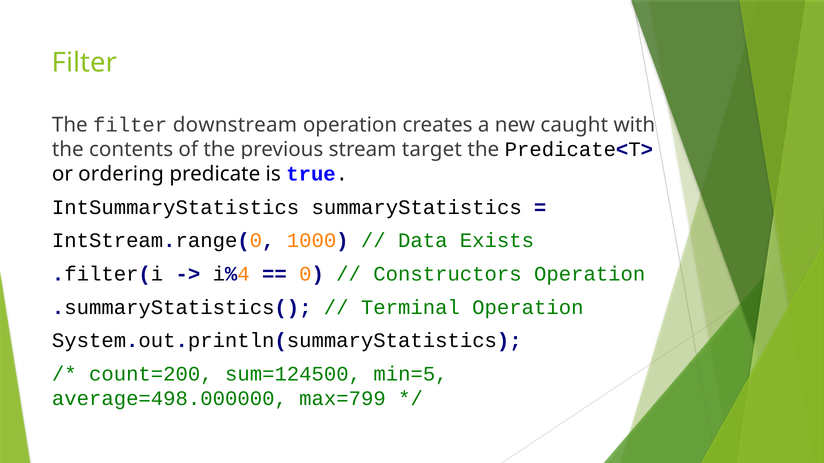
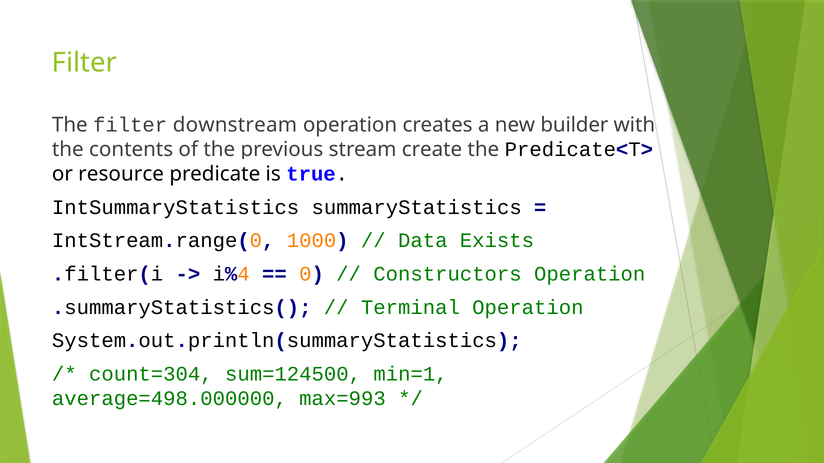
caught: caught -> builder
target: target -> create
ordering: ordering -> resource
count=200: count=200 -> count=304
min=5: min=5 -> min=1
max=799: max=799 -> max=993
